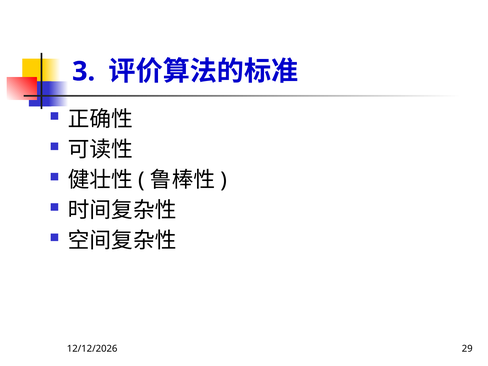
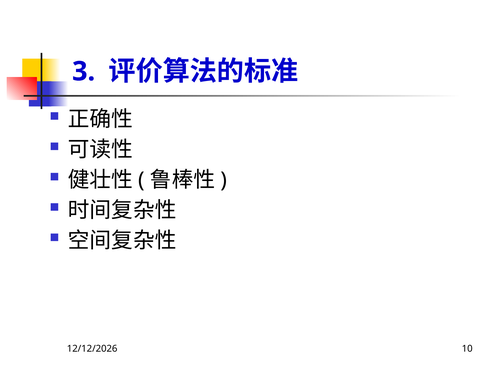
29: 29 -> 10
